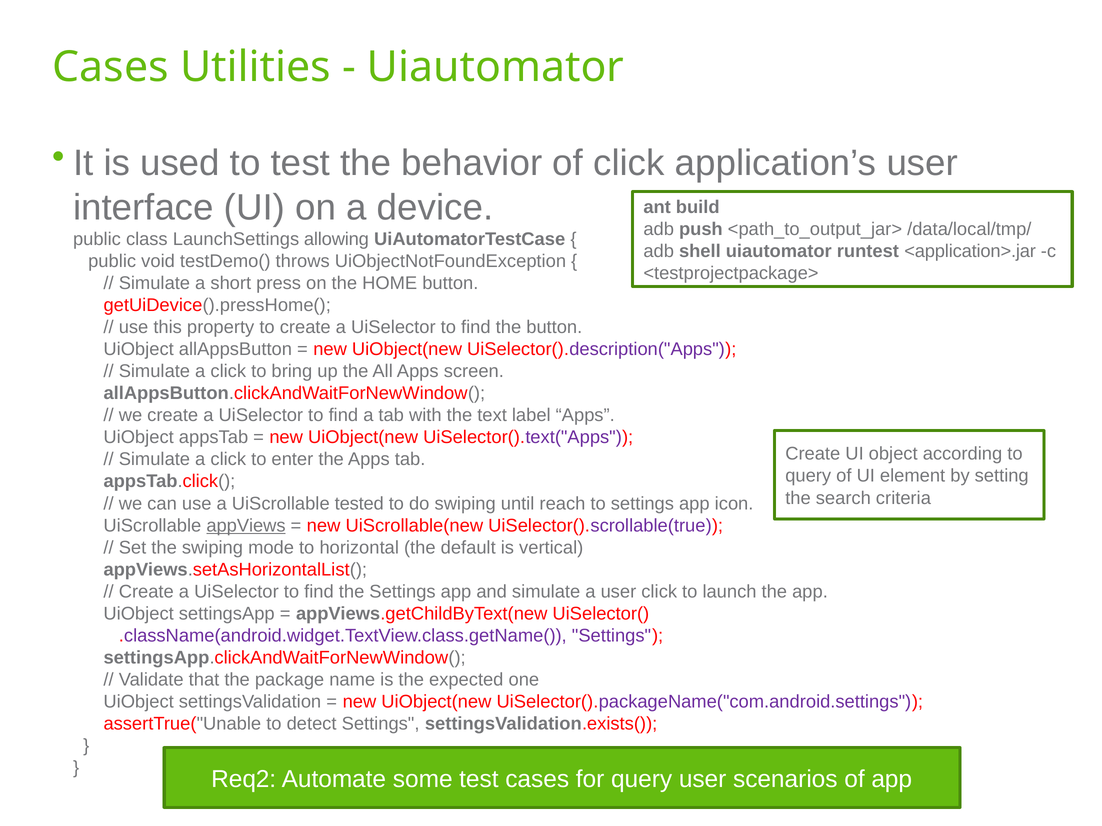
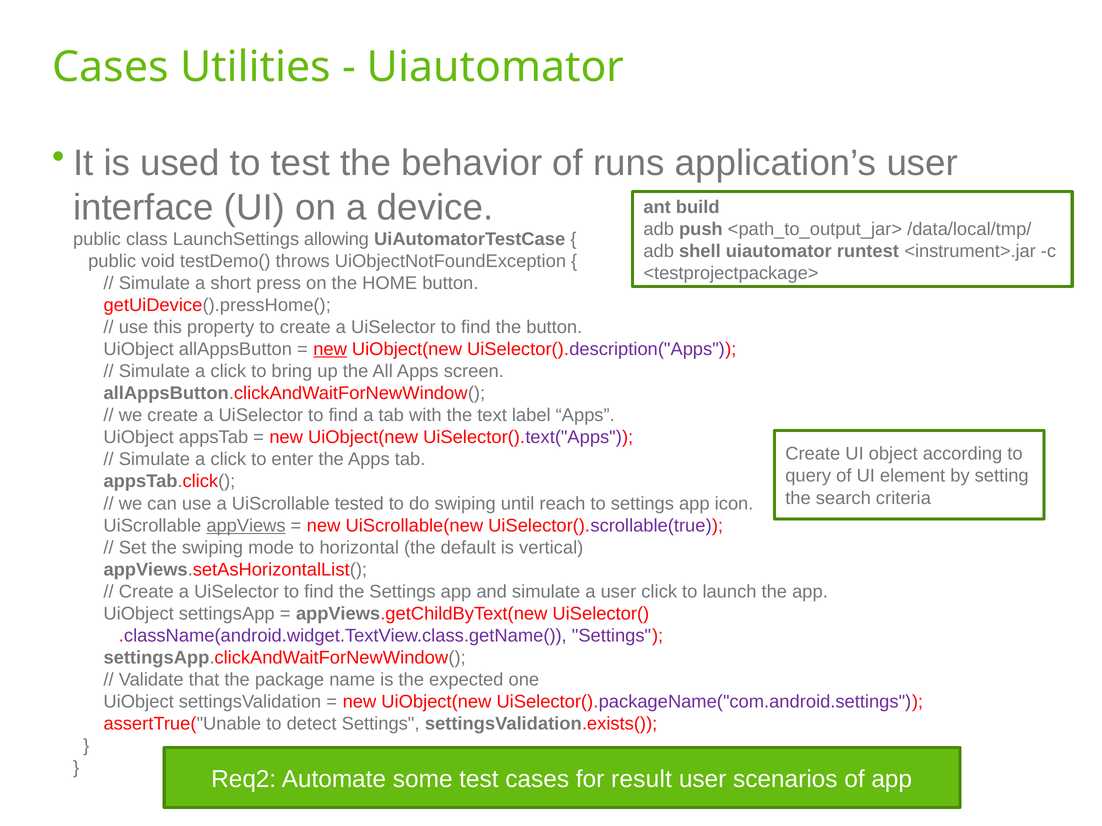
of click: click -> runs
<application>.jar: <application>.jar -> <instrument>.jar
new at (330, 349) underline: none -> present
for query: query -> result
